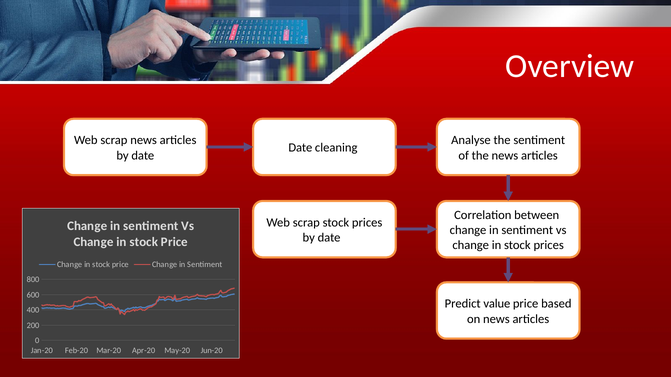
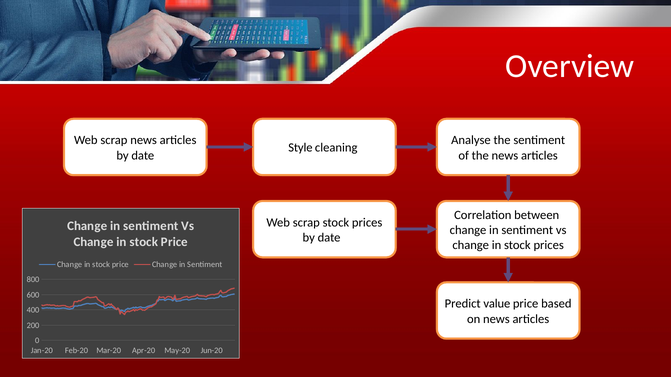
Date at (300, 148): Date -> Style
